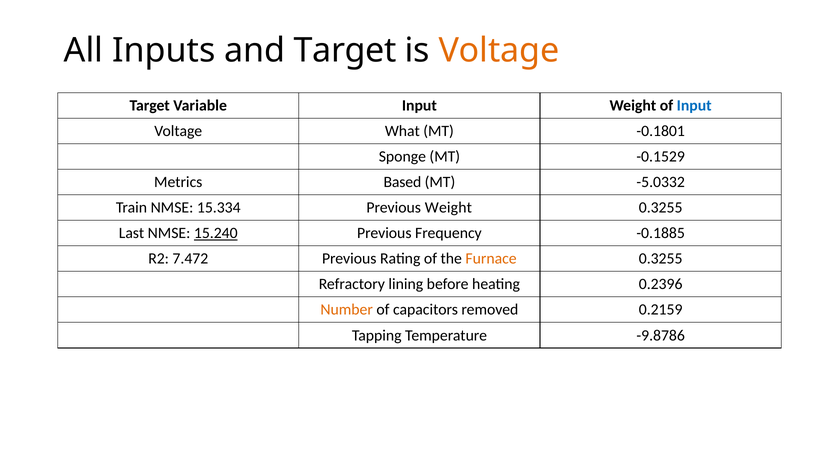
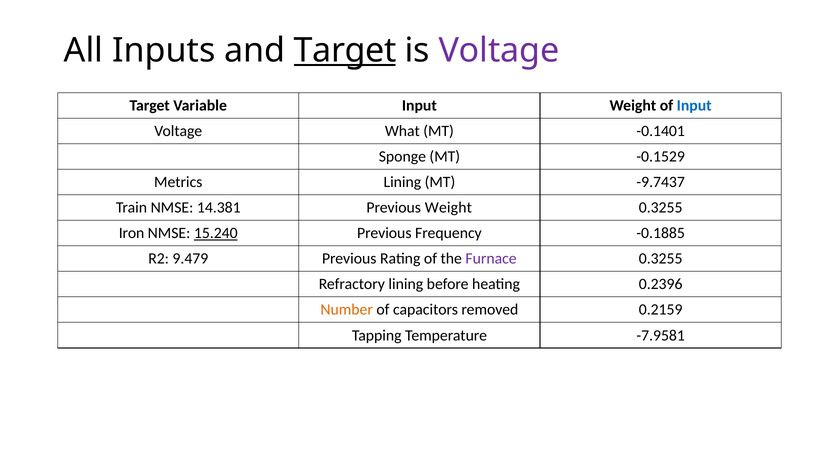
Target at (345, 50) underline: none -> present
Voltage at (499, 50) colour: orange -> purple
-0.1801: -0.1801 -> -0.1401
Metrics Based: Based -> Lining
-5.0332: -5.0332 -> -9.7437
15.334: 15.334 -> 14.381
Last: Last -> Iron
7.472: 7.472 -> 9.479
Furnace colour: orange -> purple
-9.8786: -9.8786 -> -7.9581
